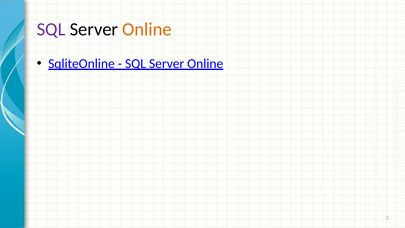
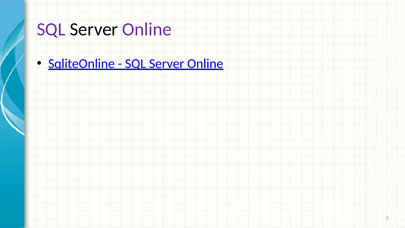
Online at (147, 29) colour: orange -> purple
